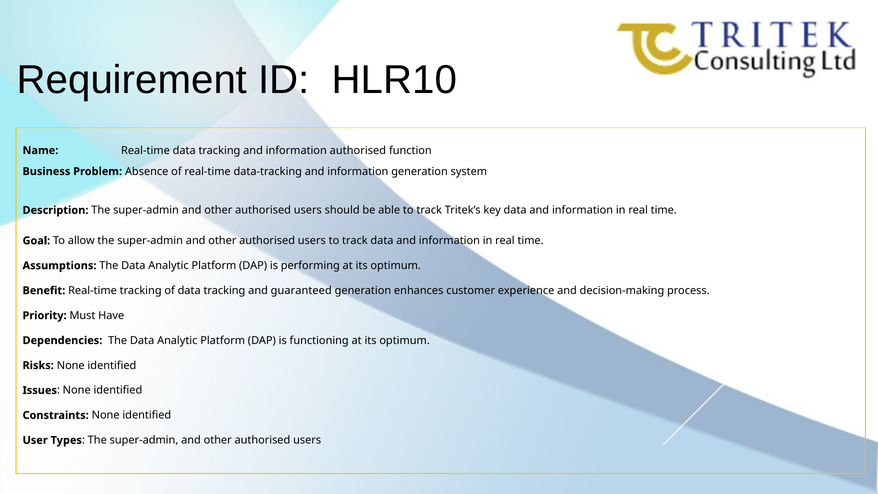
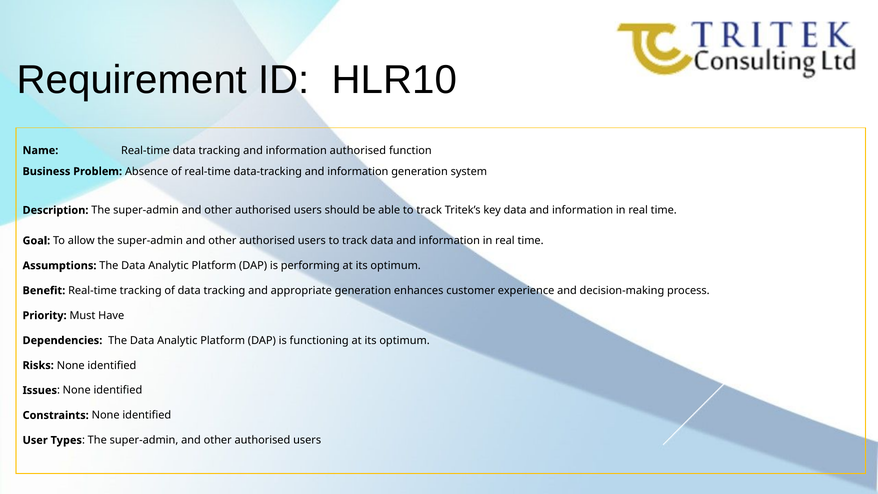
guaranteed: guaranteed -> appropriate
